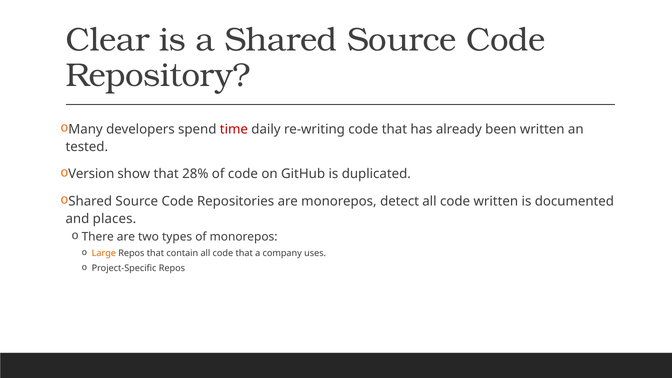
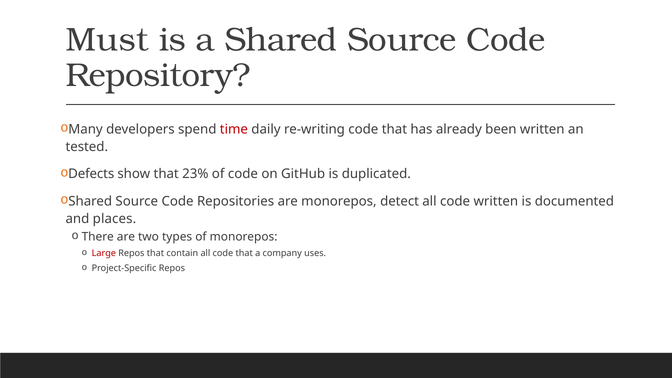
Clear: Clear -> Must
Version: Version -> Defects
28%: 28% -> 23%
Large colour: orange -> red
